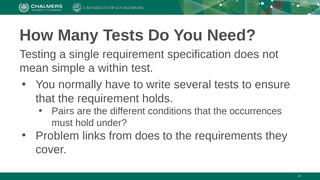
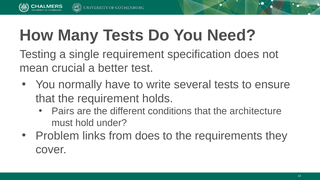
simple: simple -> crucial
within: within -> better
occurrences: occurrences -> architecture
